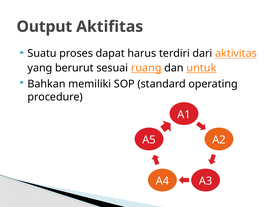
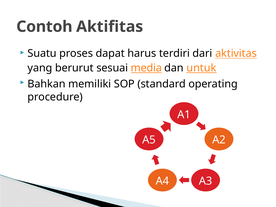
Output: Output -> Contoh
ruang: ruang -> media
